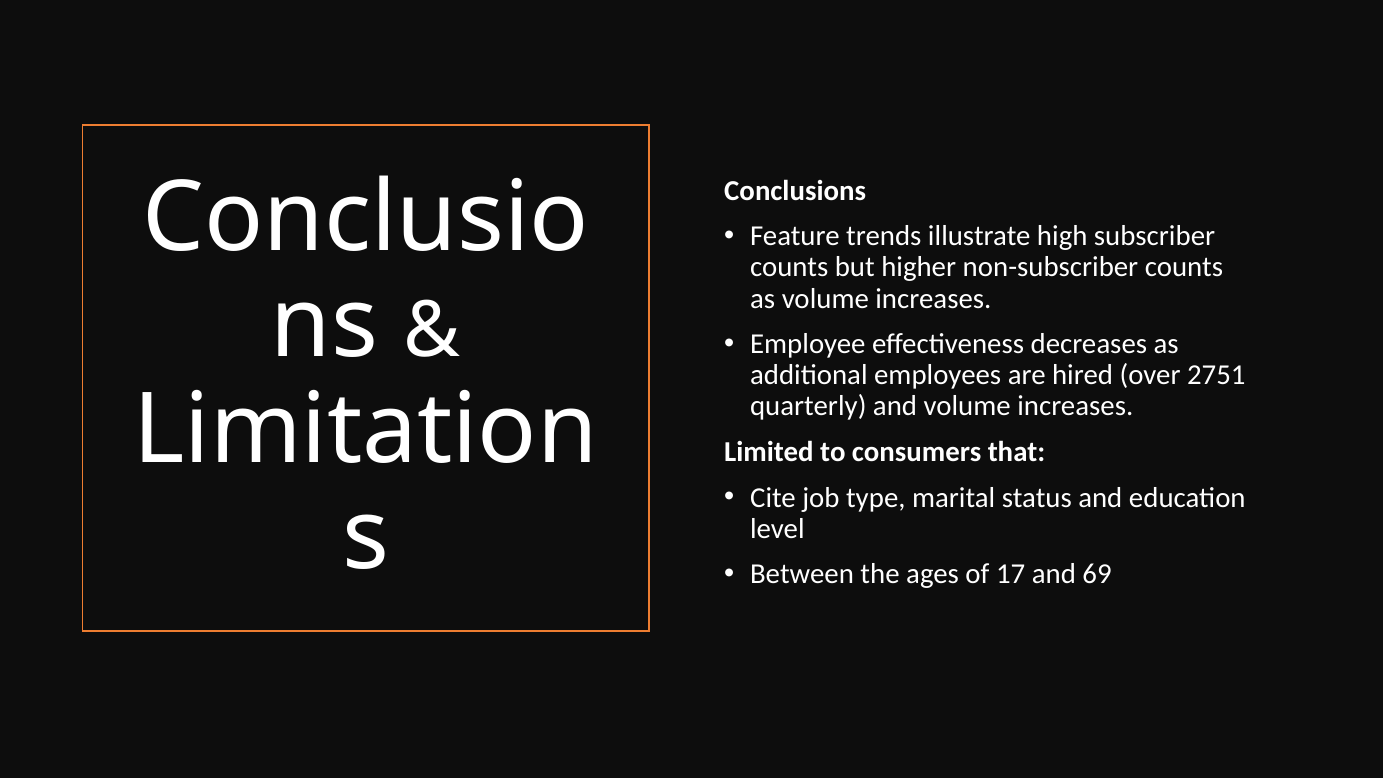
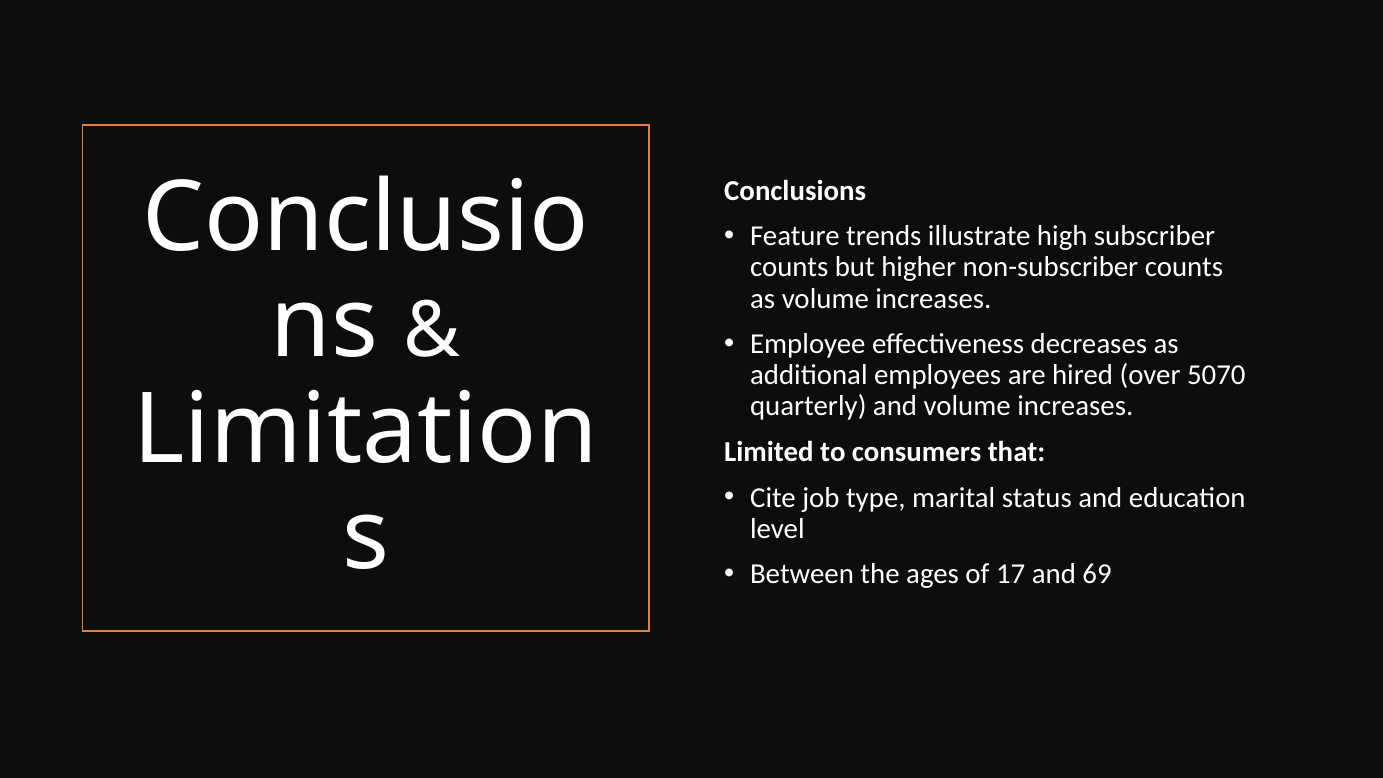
2751: 2751 -> 5070
